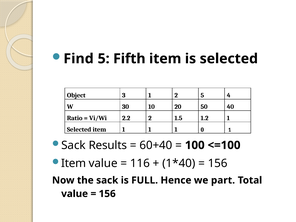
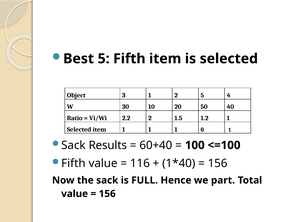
Find: Find -> Best
Item at (74, 163): Item -> Fifth
